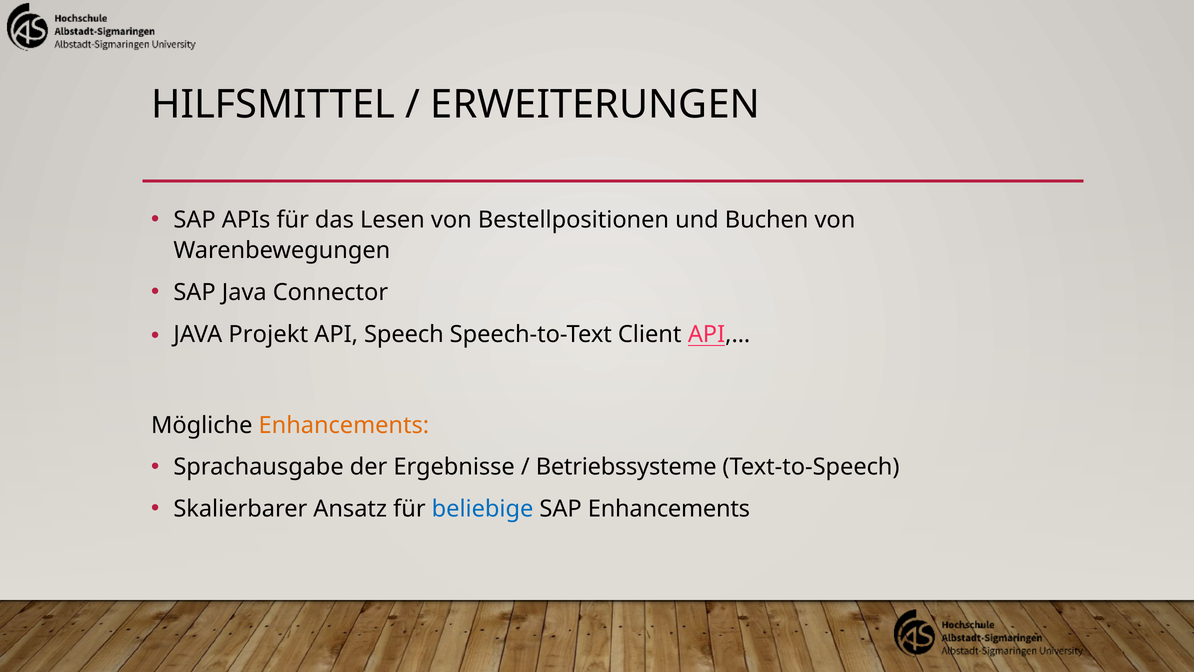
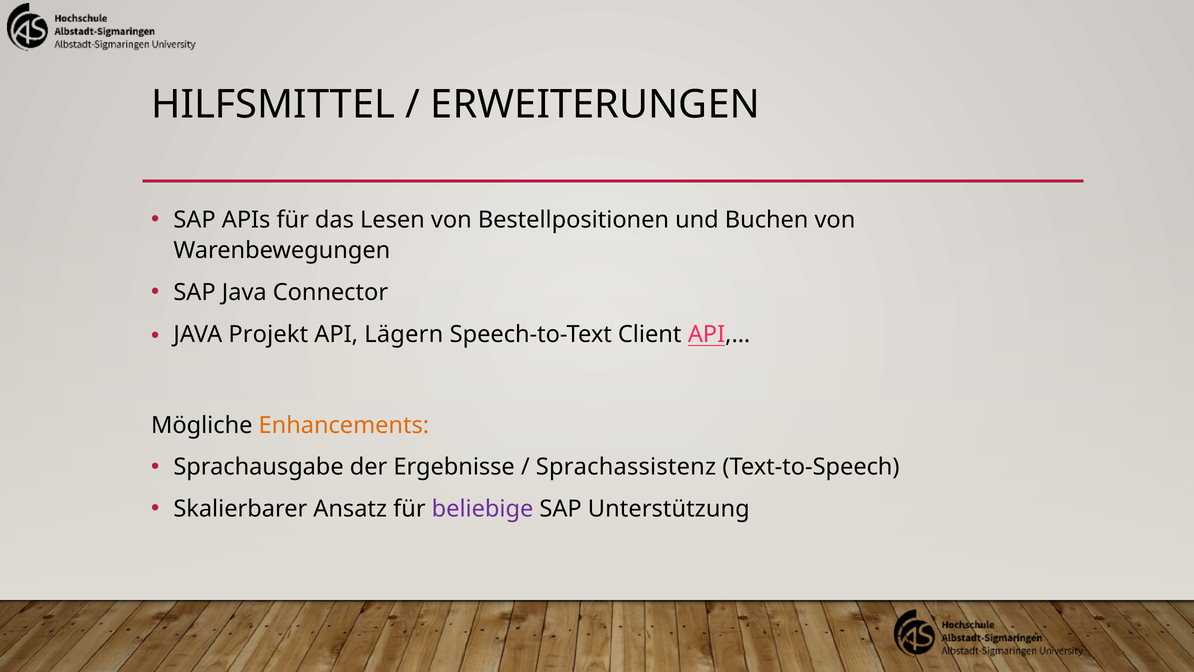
Speech: Speech -> Lägern
Betriebssysteme: Betriebssysteme -> Sprachassistenz
beliebige colour: blue -> purple
SAP Enhancements: Enhancements -> Unterstützung
